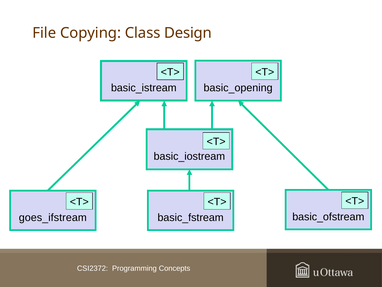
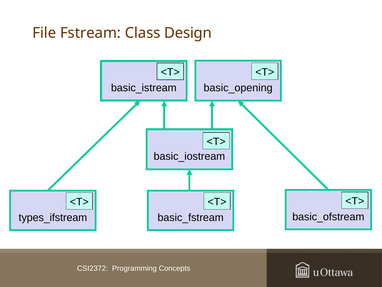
Copying: Copying -> Fstream
goes_ifstream: goes_ifstream -> types_ifstream
